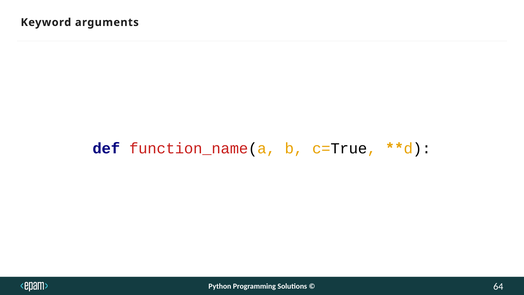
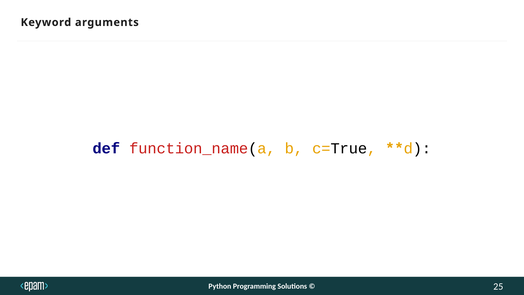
64: 64 -> 25
